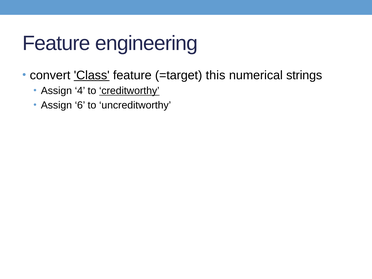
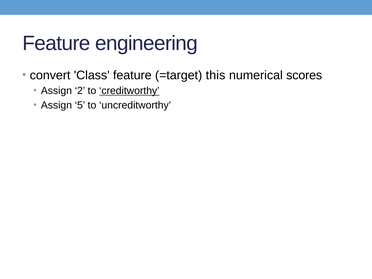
Class underline: present -> none
strings: strings -> scores
4: 4 -> 2
6: 6 -> 5
